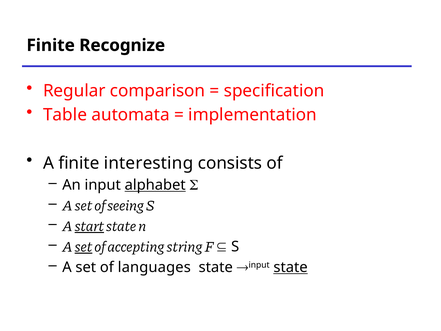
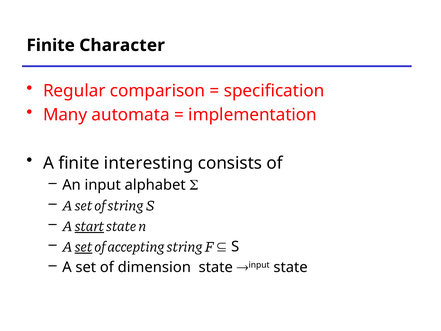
Recognize: Recognize -> Character
Table: Table -> Many
alphabet underline: present -> none
of seeing: seeing -> string
languages: languages -> dimension
state at (291, 267) underline: present -> none
